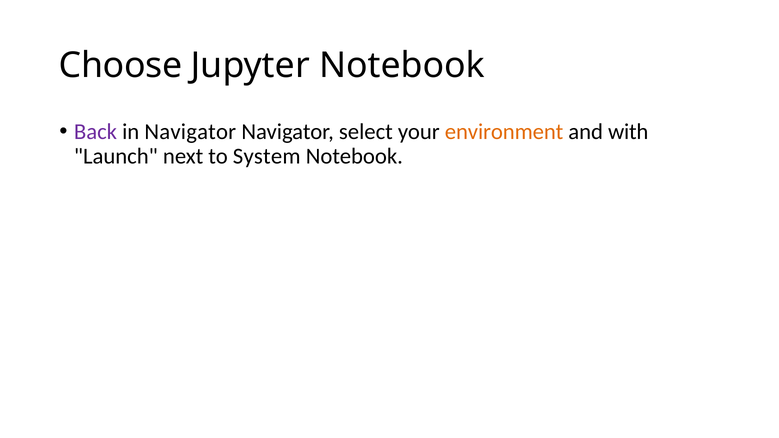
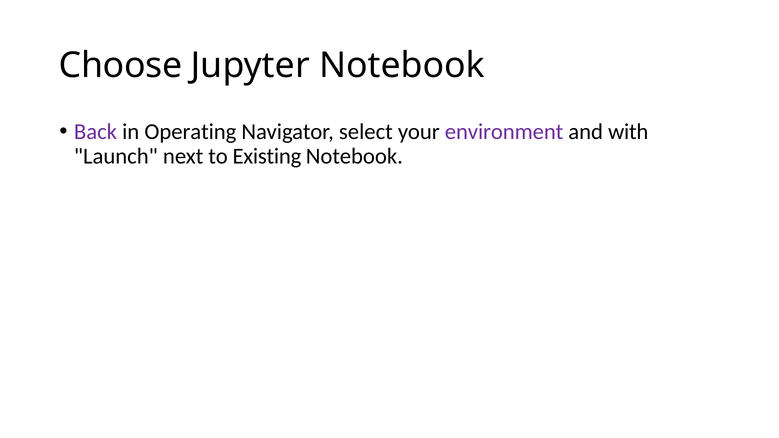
in Navigator: Navigator -> Operating
environment colour: orange -> purple
System: System -> Existing
